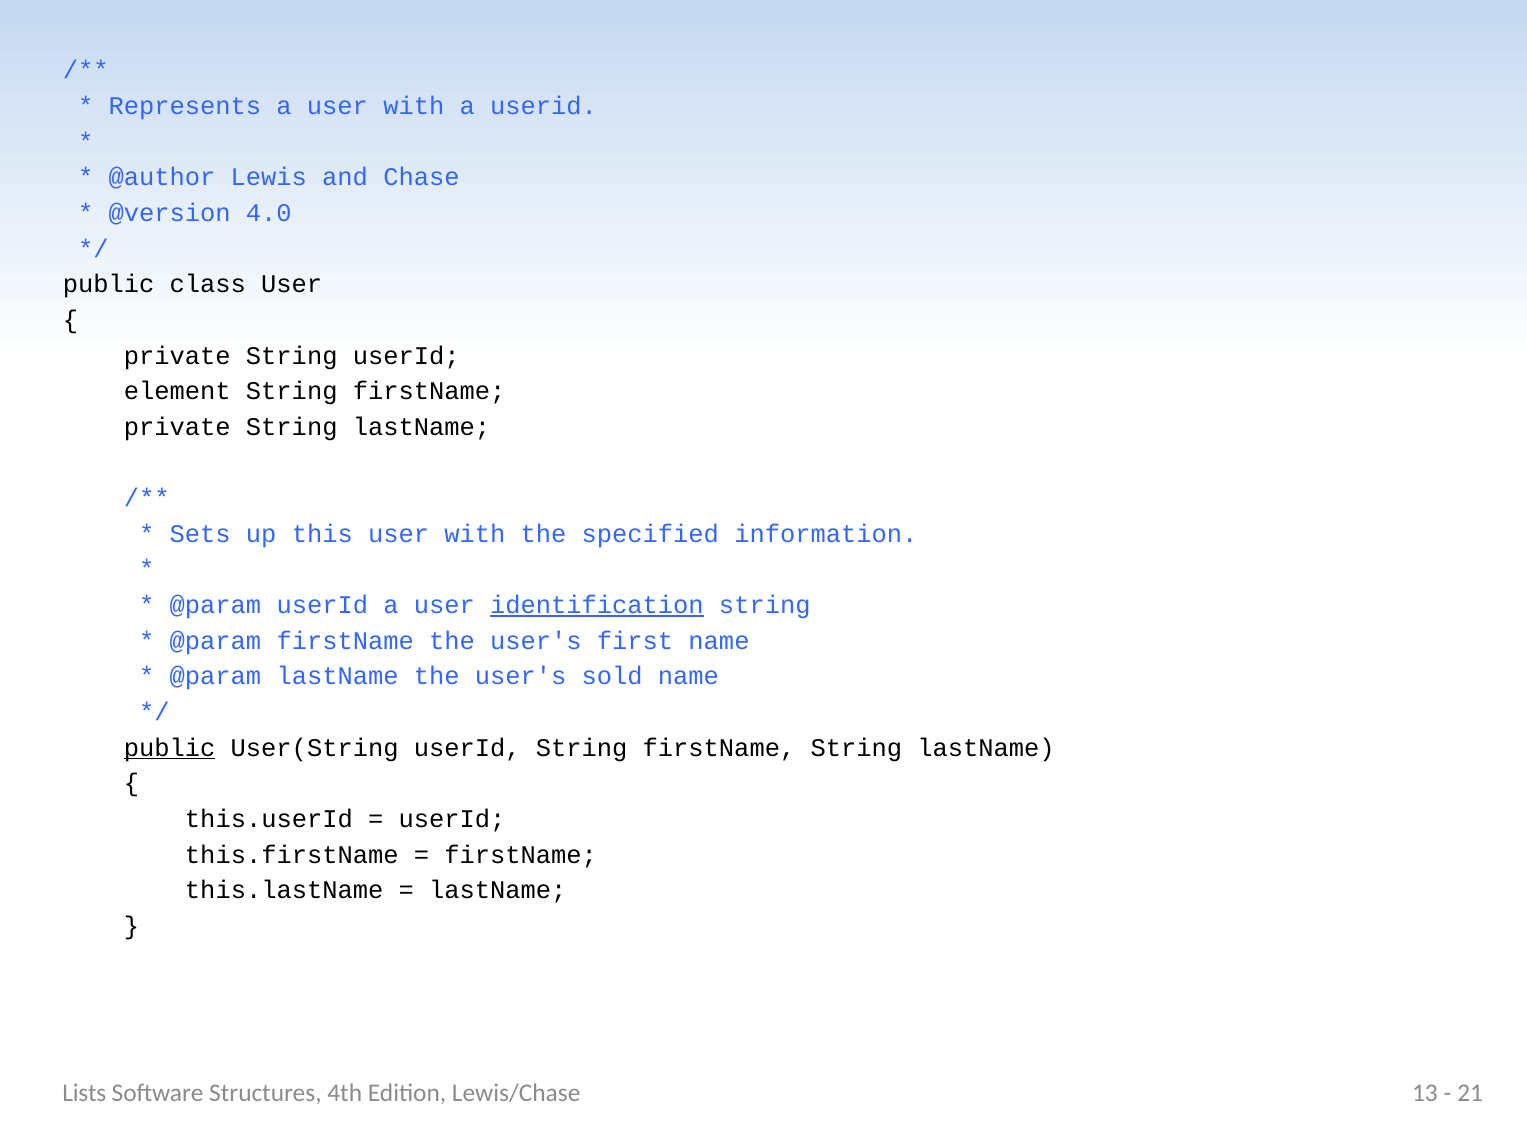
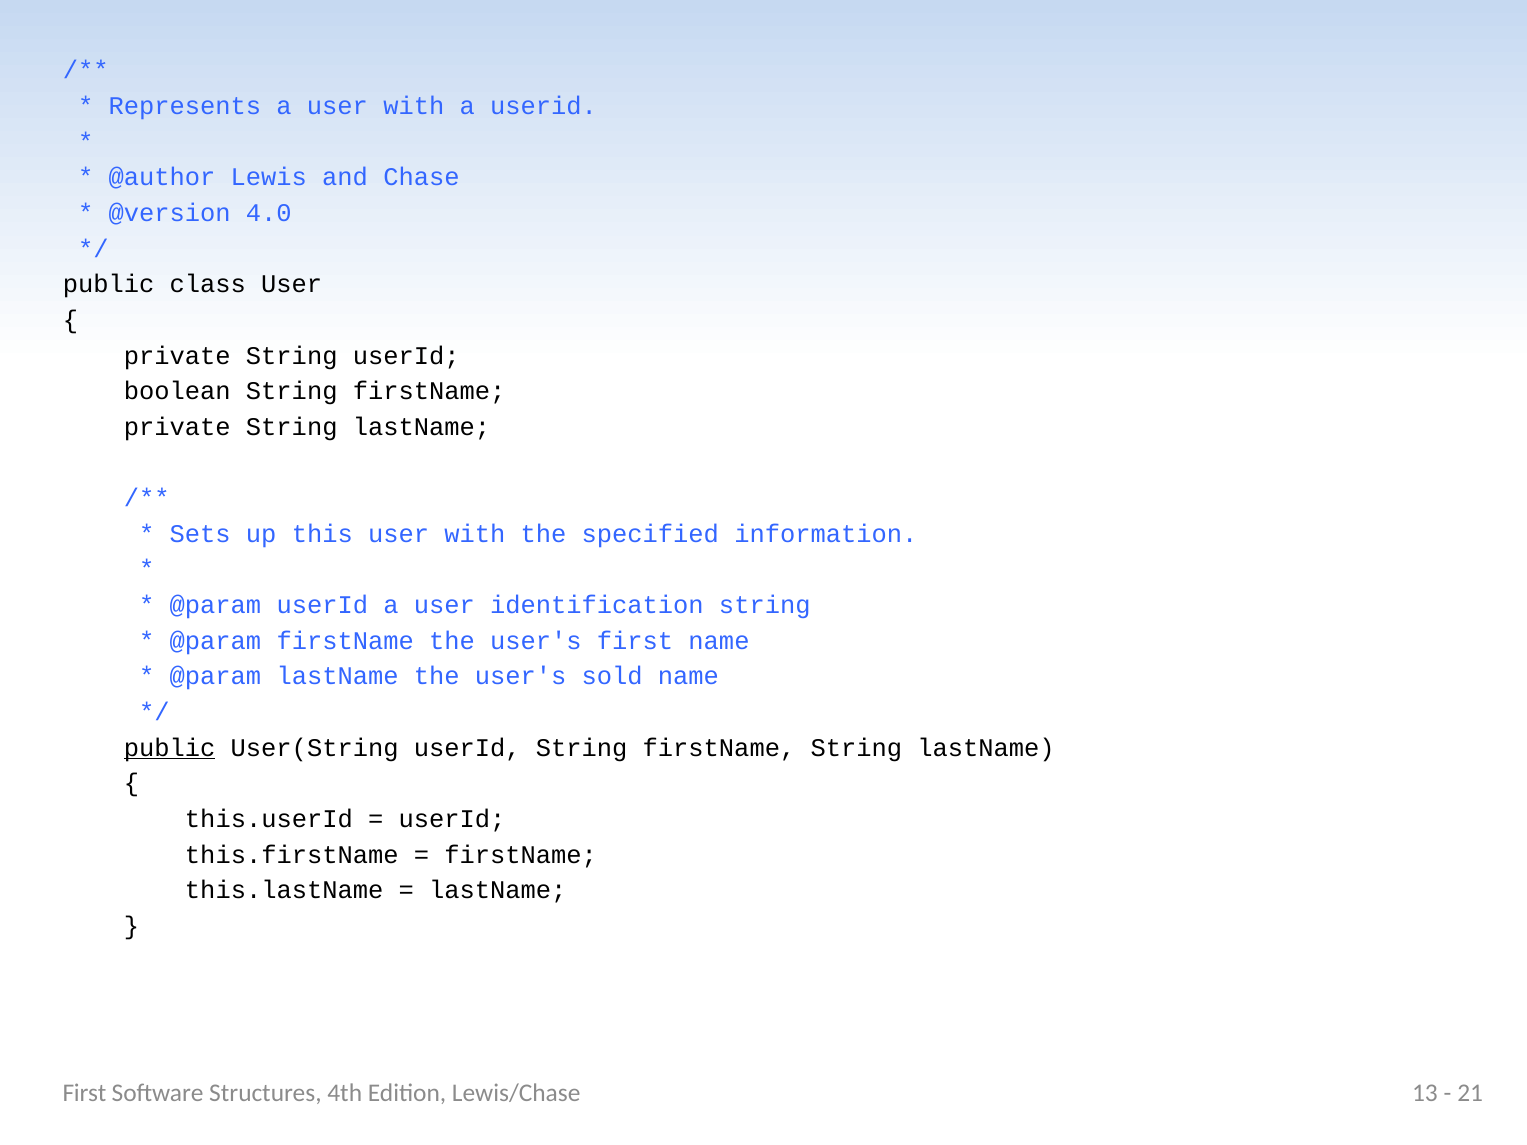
element: element -> boolean
identification underline: present -> none
Lists at (84, 1093): Lists -> First
